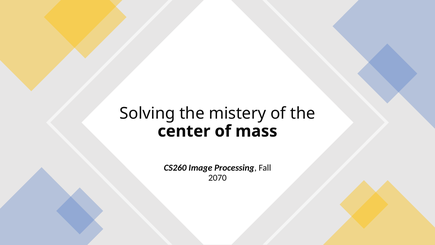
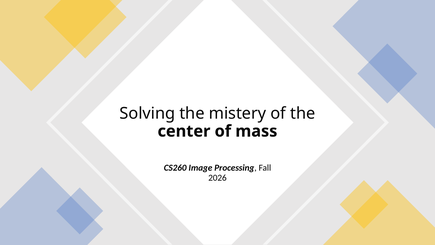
2070: 2070 -> 2026
